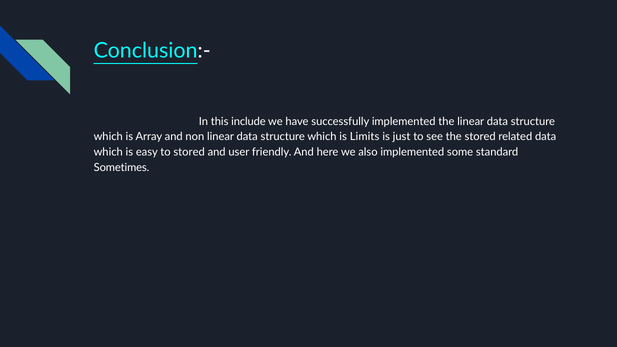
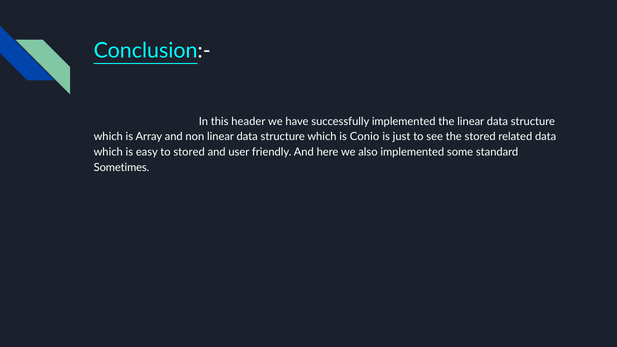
include: include -> header
Limits: Limits -> Conio
